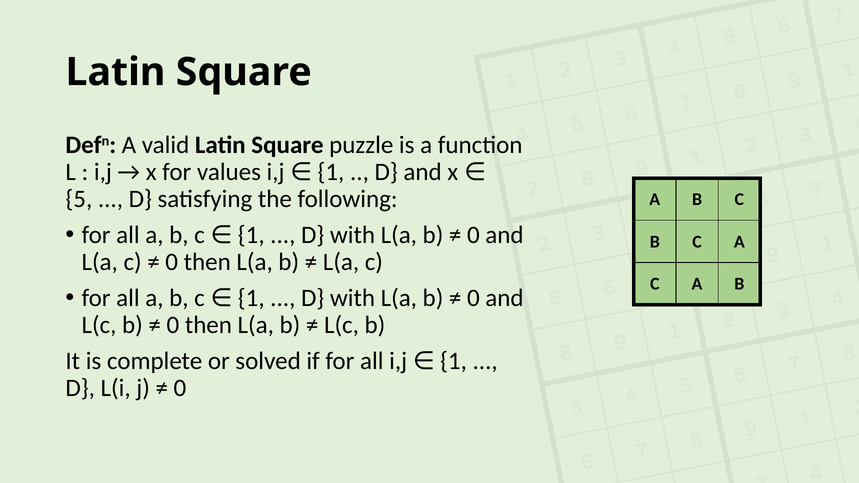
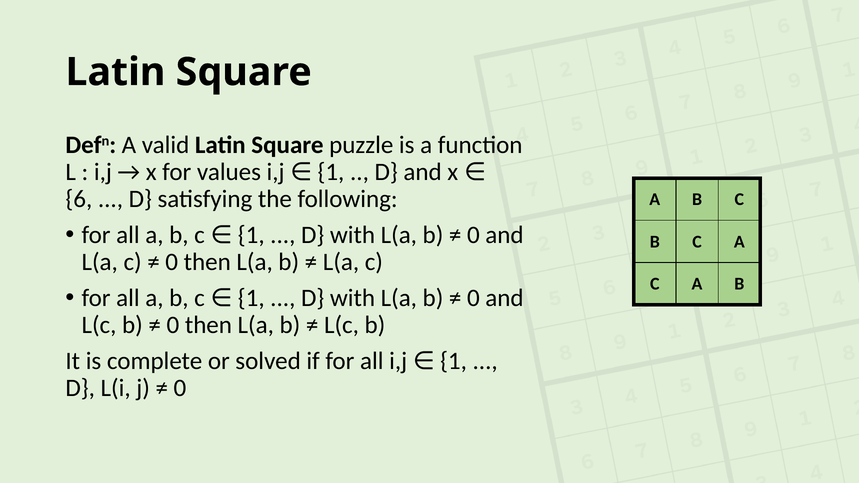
5: 5 -> 6
